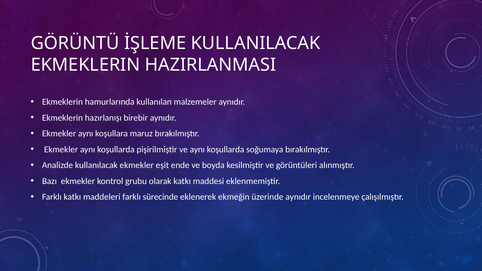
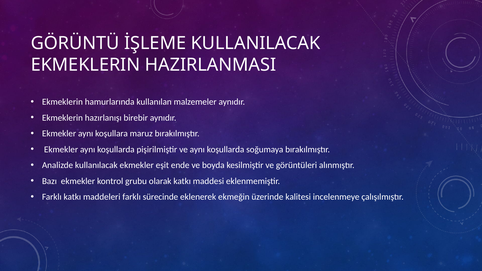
üzerinde aynıdır: aynıdır -> kalitesi
